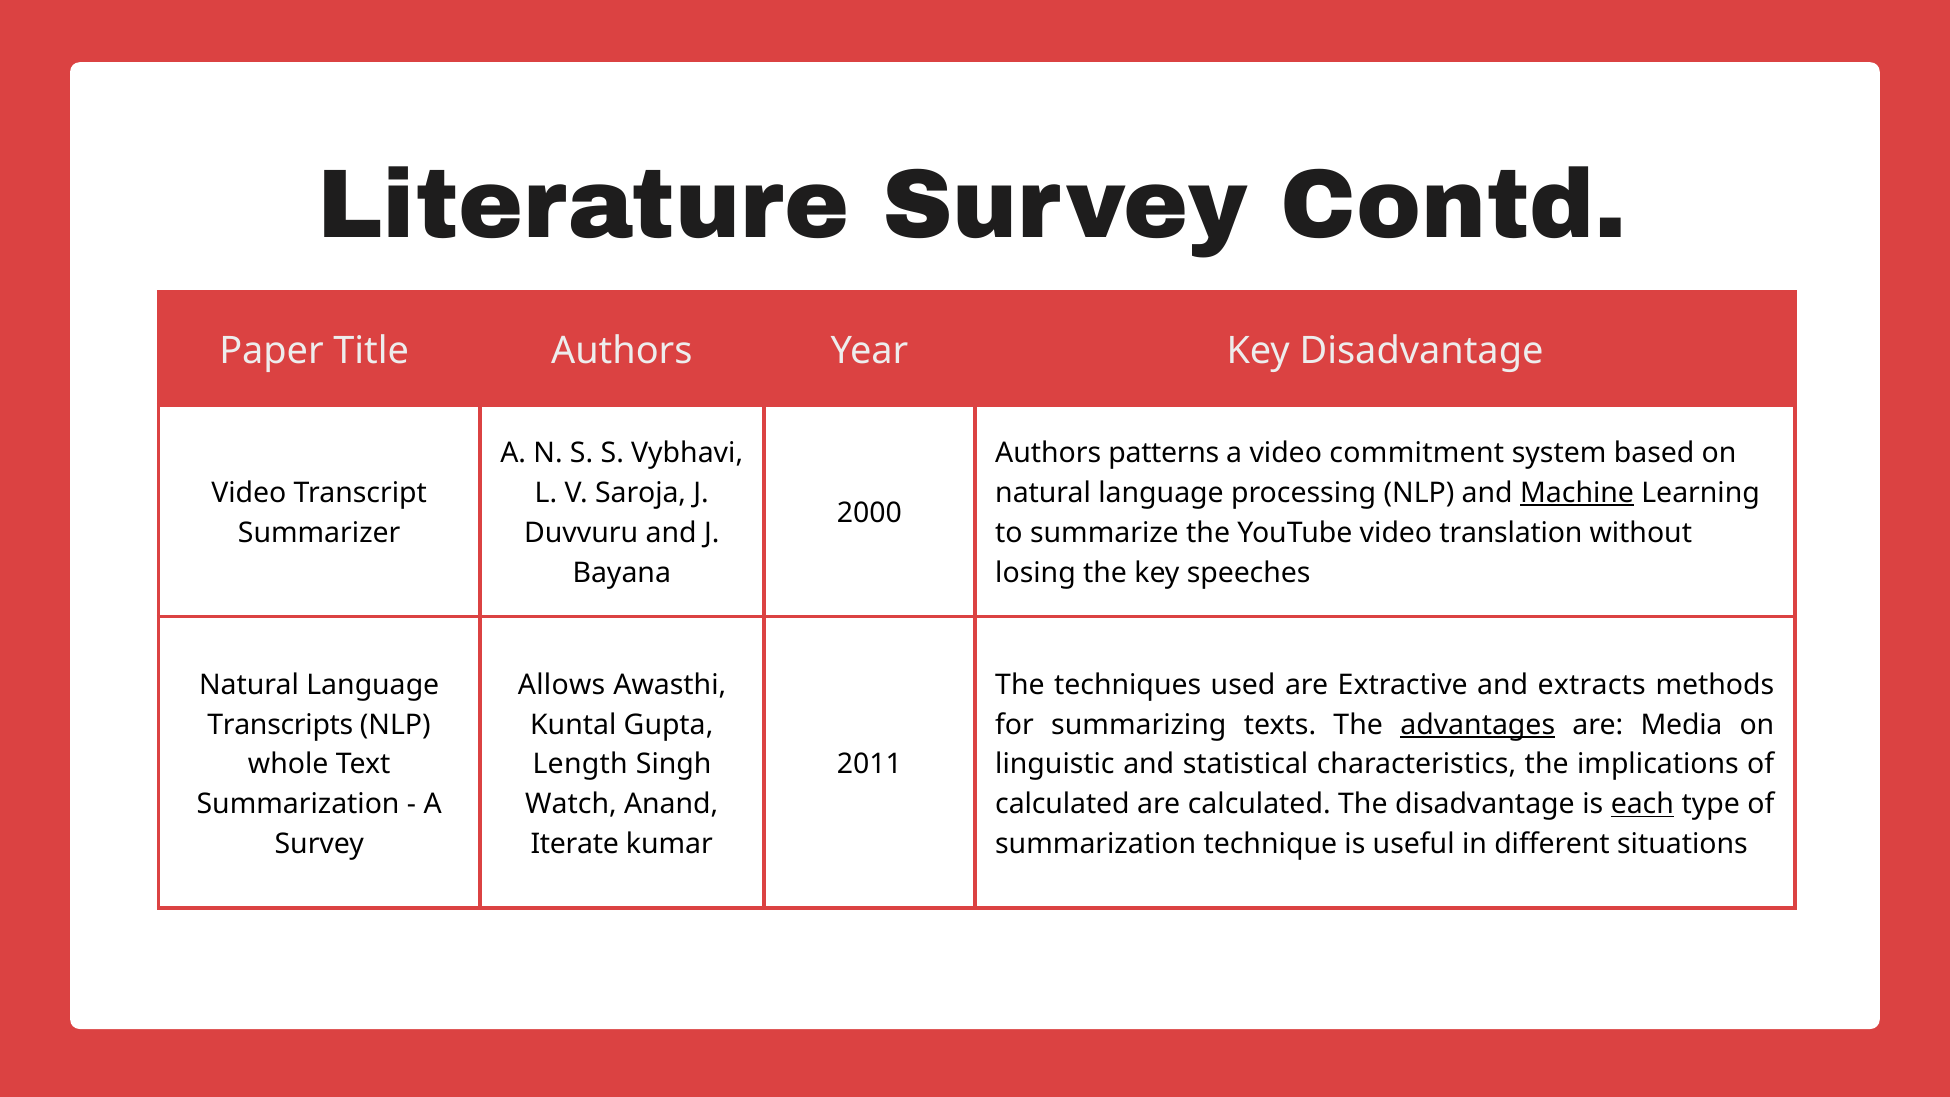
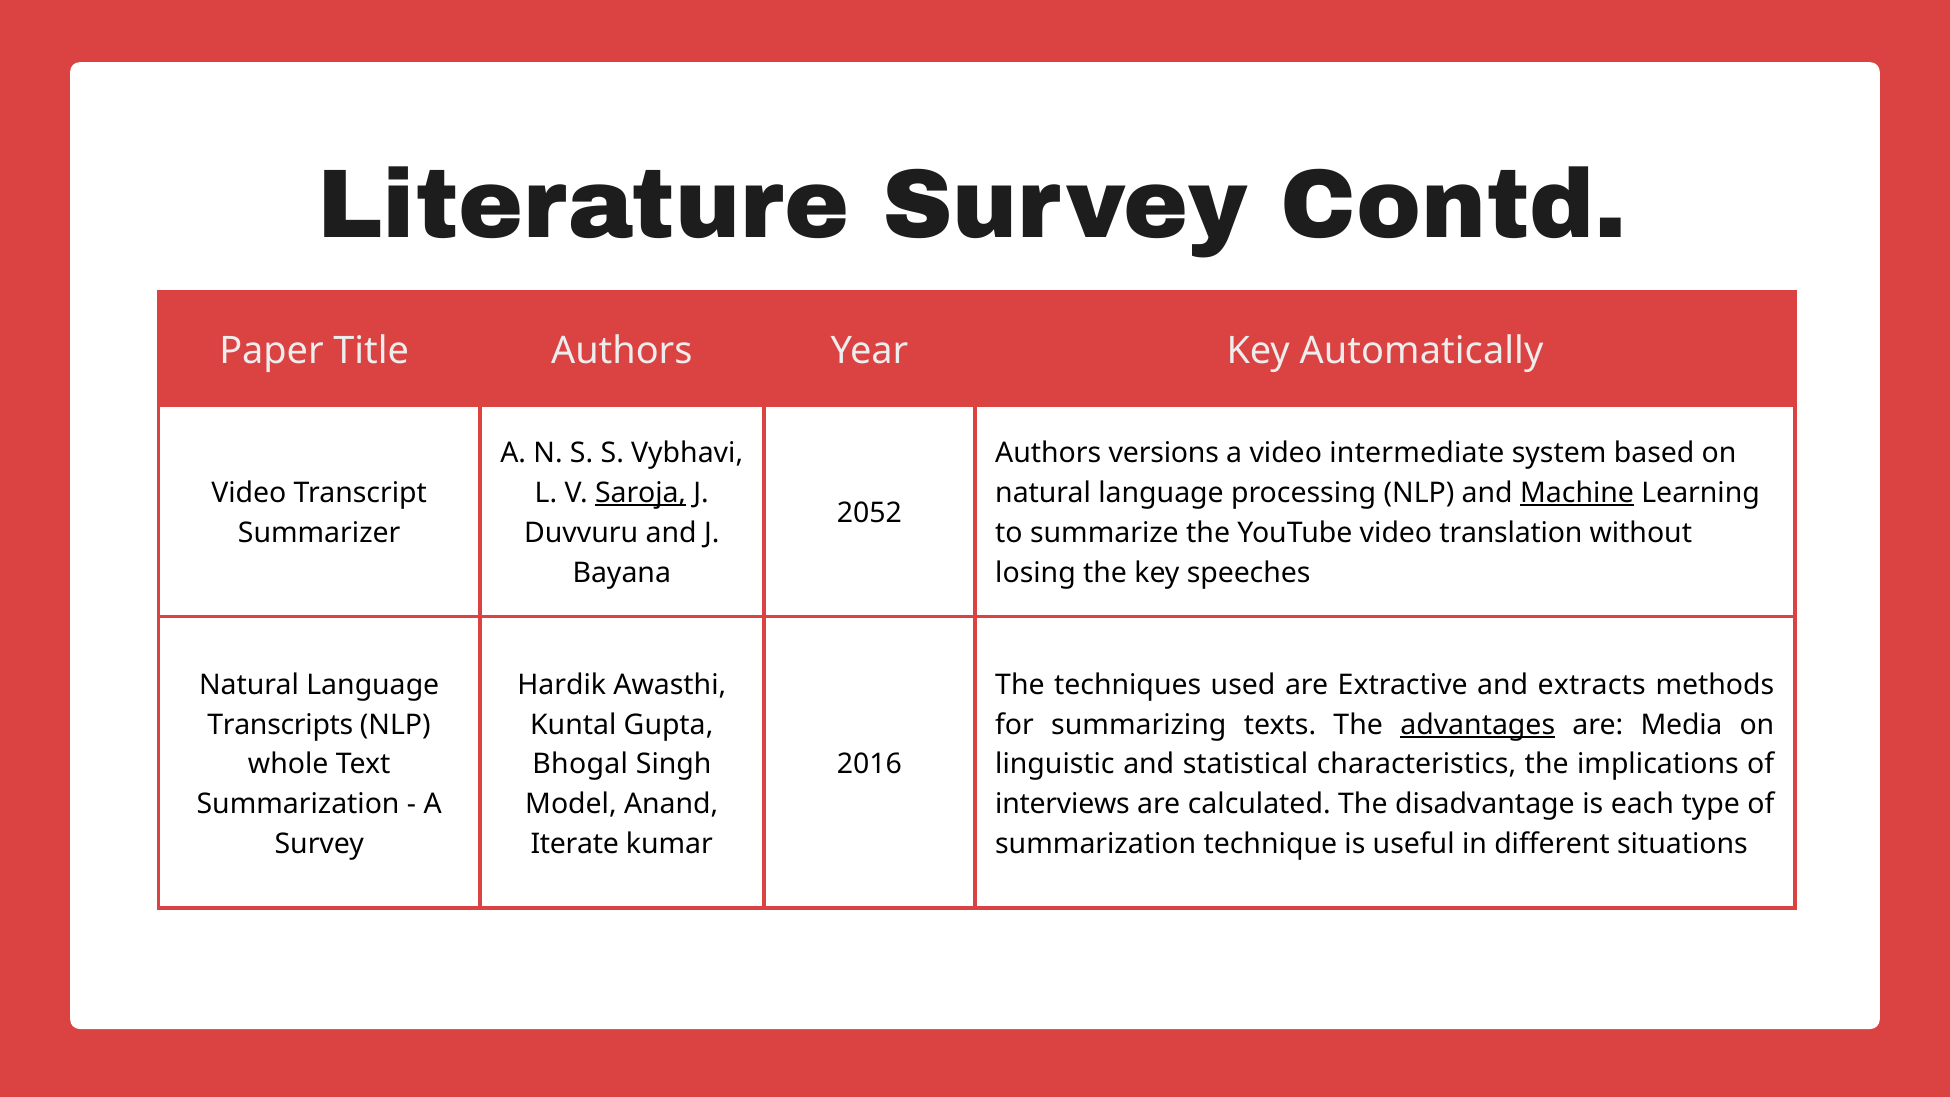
Key Disadvantage: Disadvantage -> Automatically
patterns: patterns -> versions
commitment: commitment -> intermediate
Saroja underline: none -> present
2000: 2000 -> 2052
Allows: Allows -> Hardik
Length: Length -> Bhogal
2011: 2011 -> 2016
Watch: Watch -> Model
calculated at (1062, 804): calculated -> interviews
each underline: present -> none
